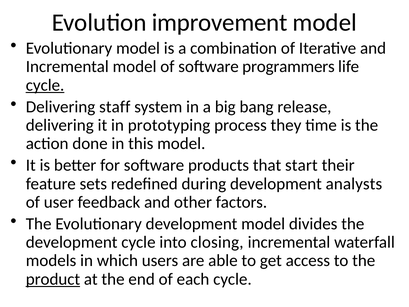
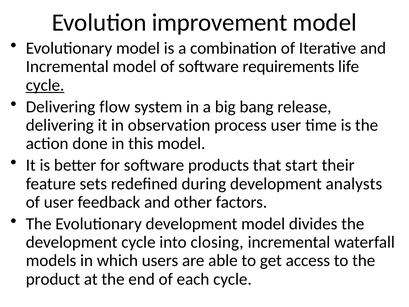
programmers: programmers -> requirements
staff: staff -> flow
prototyping: prototyping -> observation
process they: they -> user
product underline: present -> none
